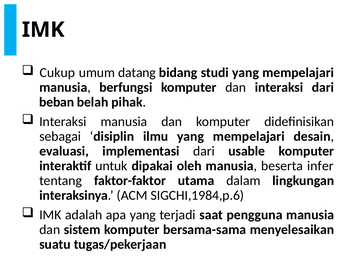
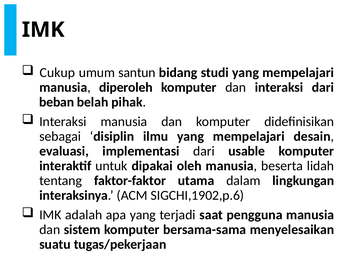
datang: datang -> santun
berfungsi: berfungsi -> diperoleh
infer: infer -> lidah
SIGCHI,1984,p.6: SIGCHI,1984,p.6 -> SIGCHI,1902,p.6
